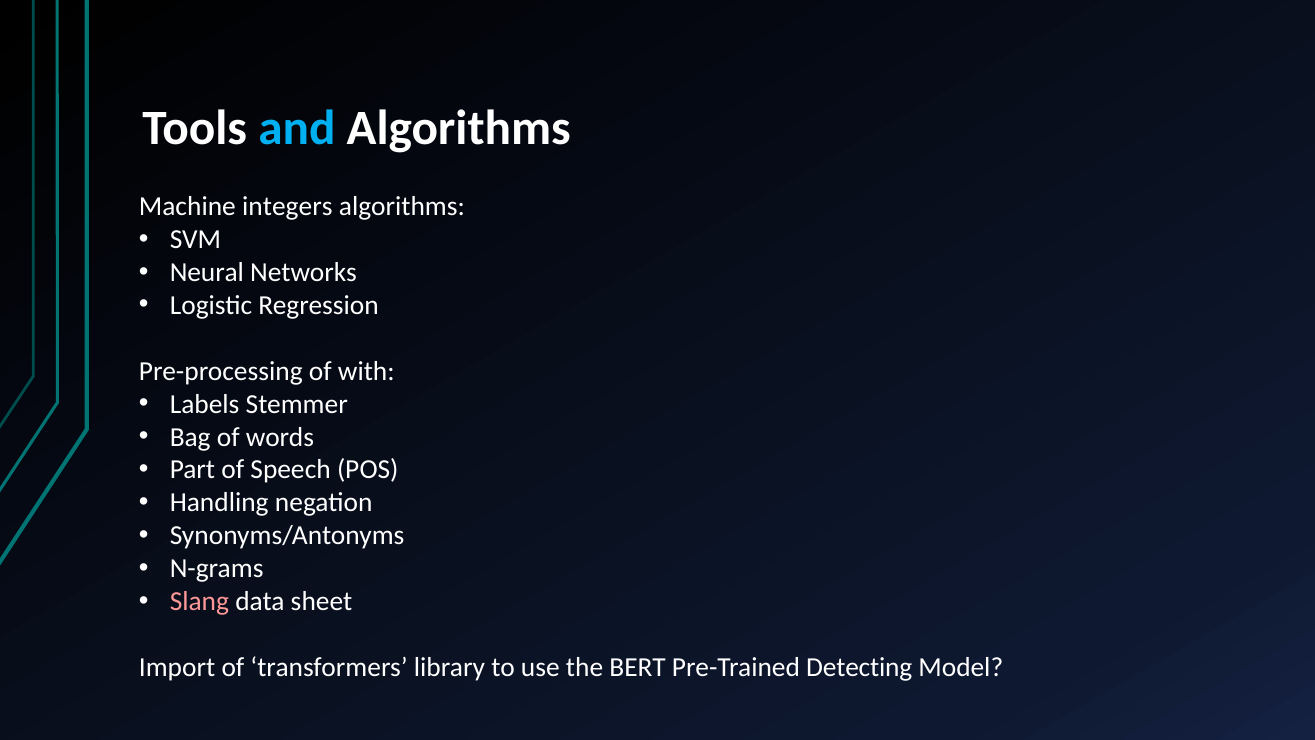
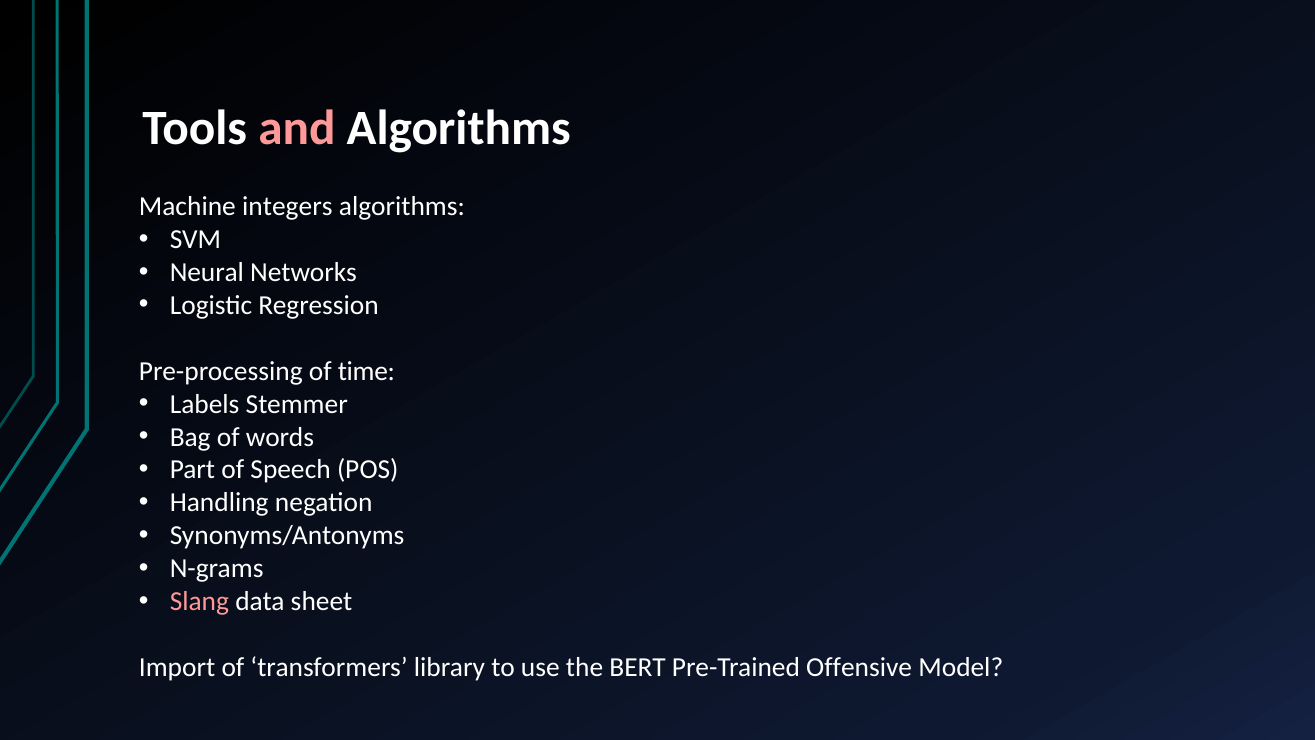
and colour: light blue -> pink
with: with -> time
Detecting: Detecting -> Offensive
